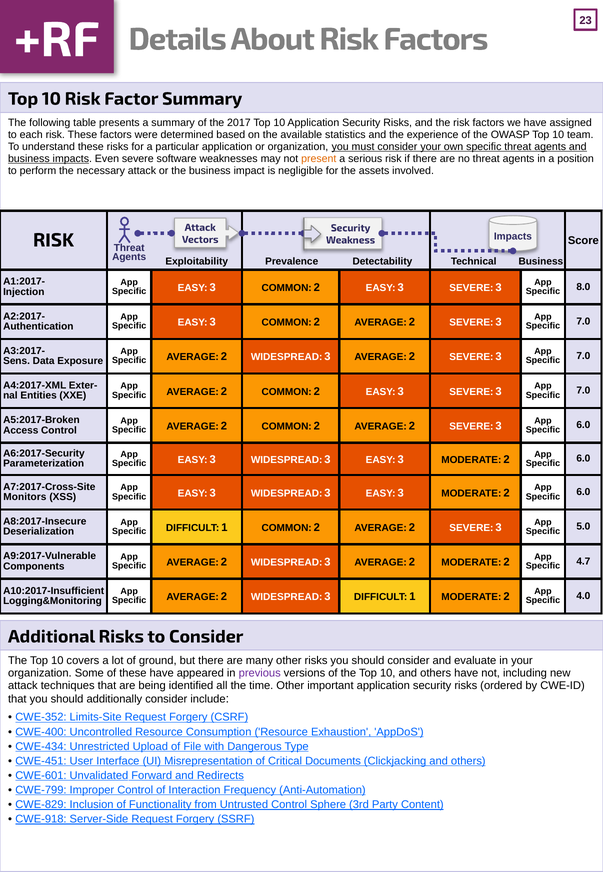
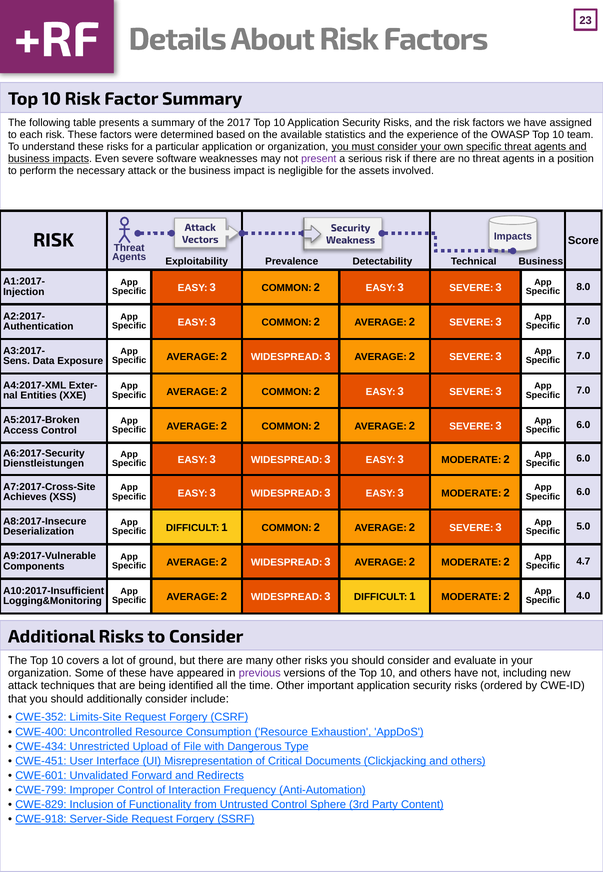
present colour: orange -> purple
Parameterization: Parameterization -> Dienstleistungen
Monitors: Monitors -> Achieves
